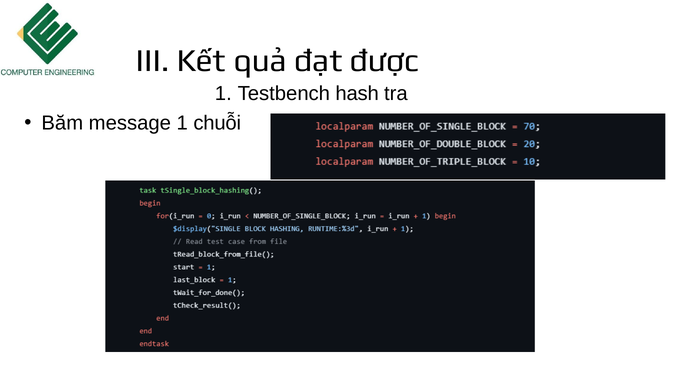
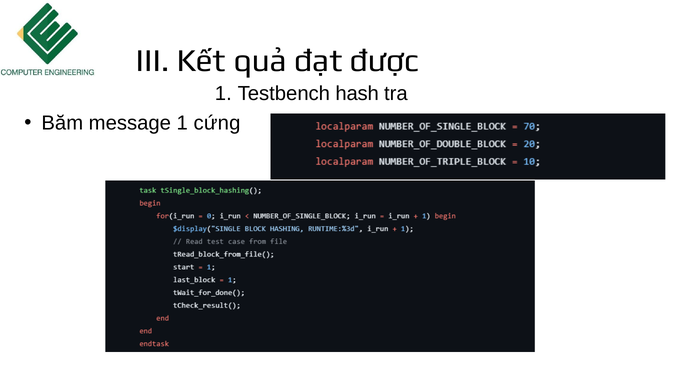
chuỗi: chuỗi -> cứng
